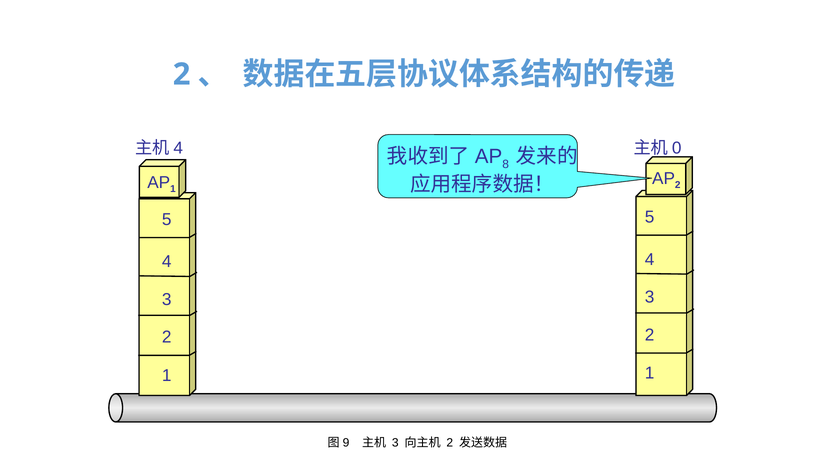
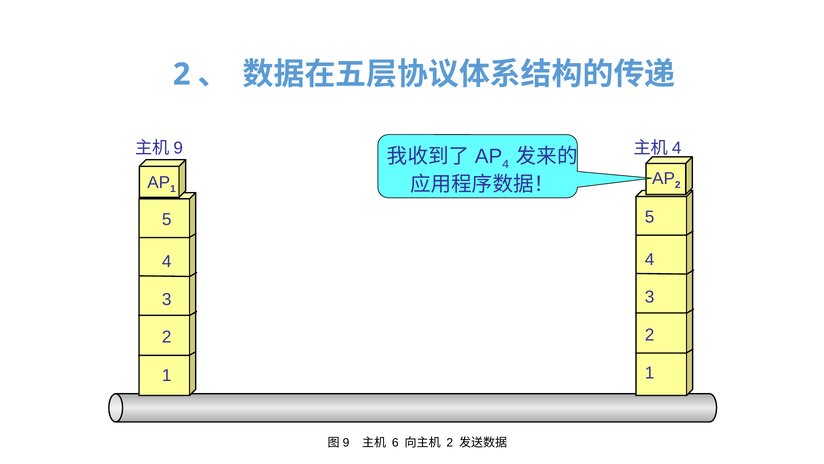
4 at (178, 148): 4 -> 9
0 at (677, 148): 0 -> 4
8 at (506, 164): 8 -> 4
3 at (395, 442): 3 -> 6
